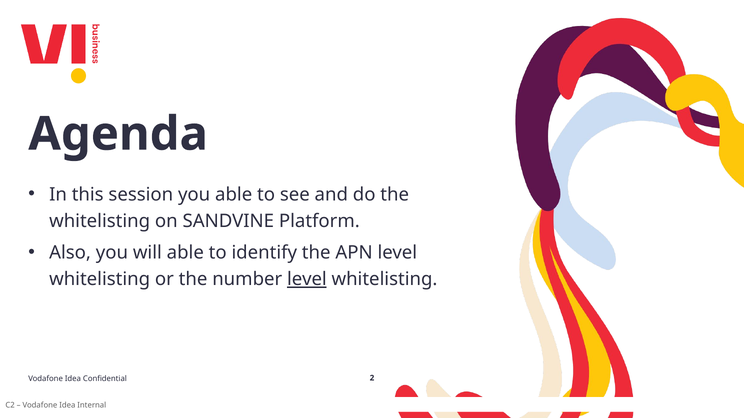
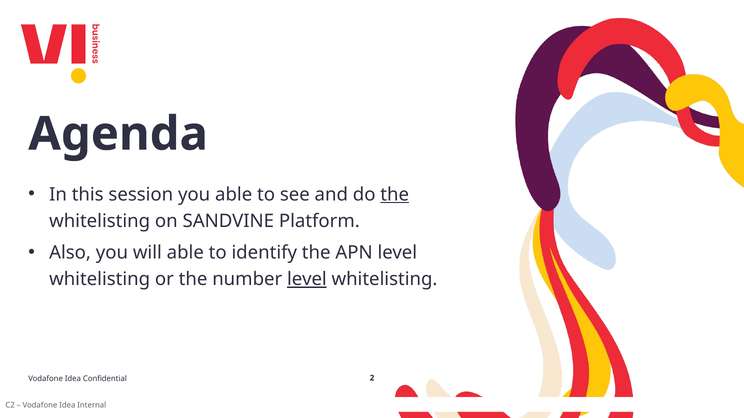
the at (395, 195) underline: none -> present
